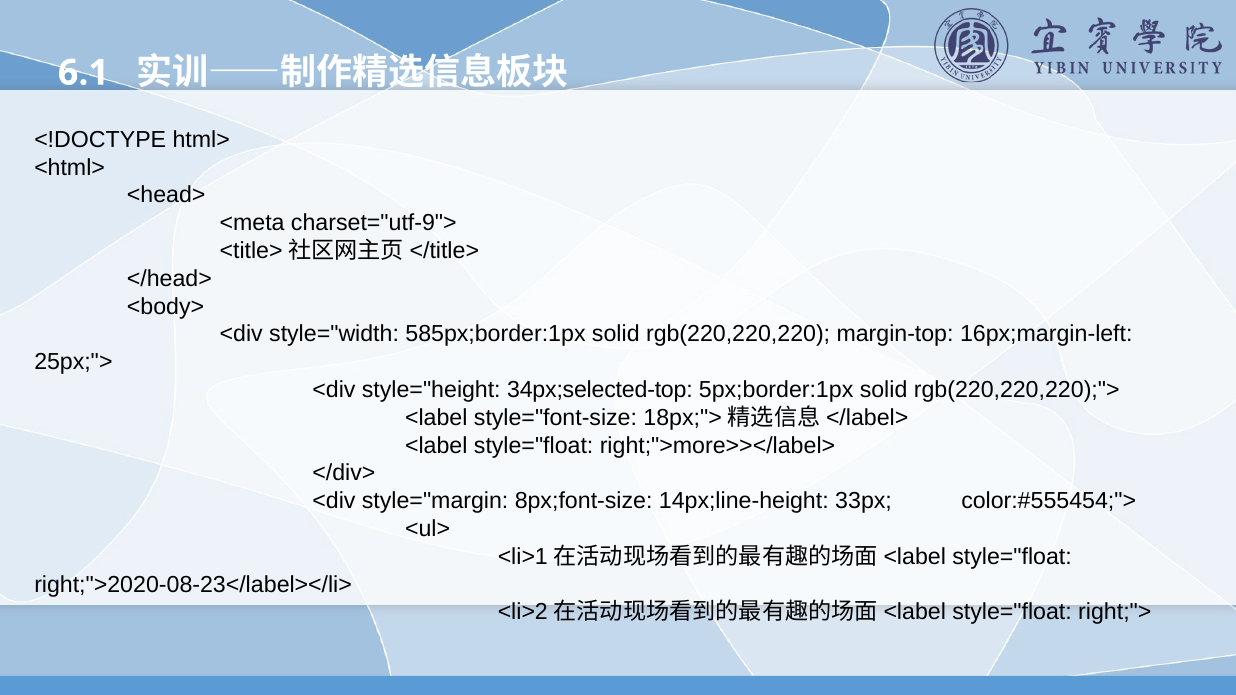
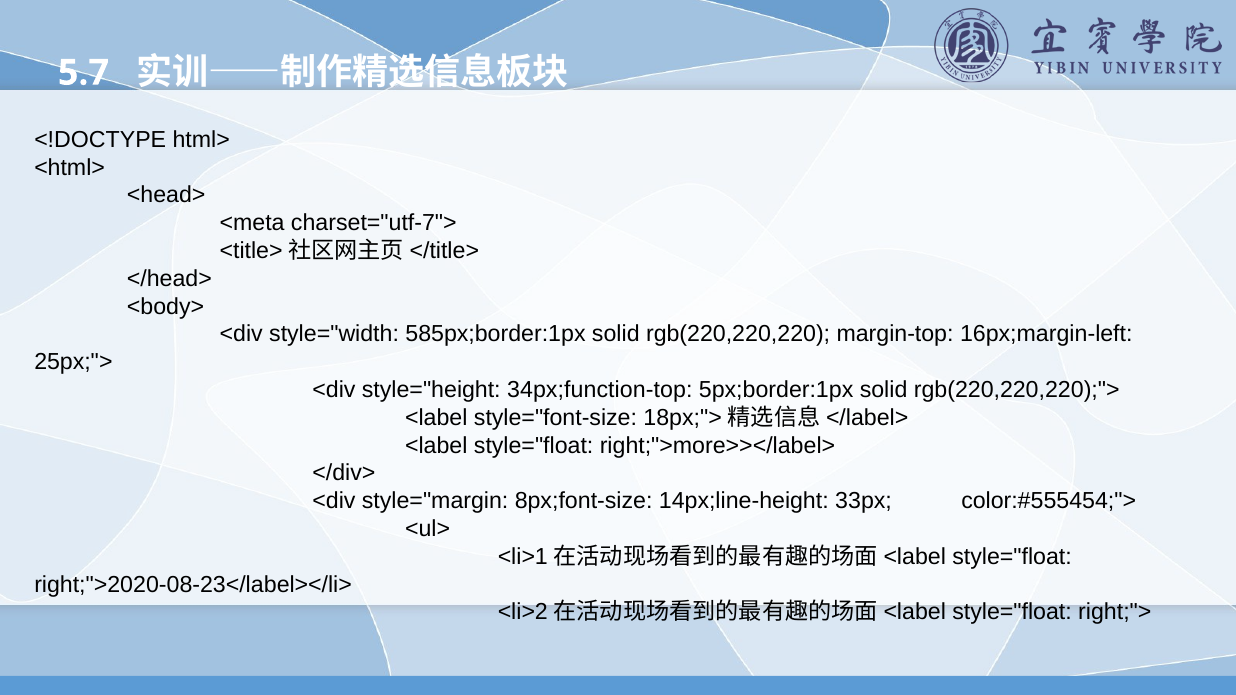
6.1: 6.1 -> 5.7
charset="utf-9">: charset="utf-9"> -> charset="utf-7">
34px;selected-top: 34px;selected-top -> 34px;function-top
